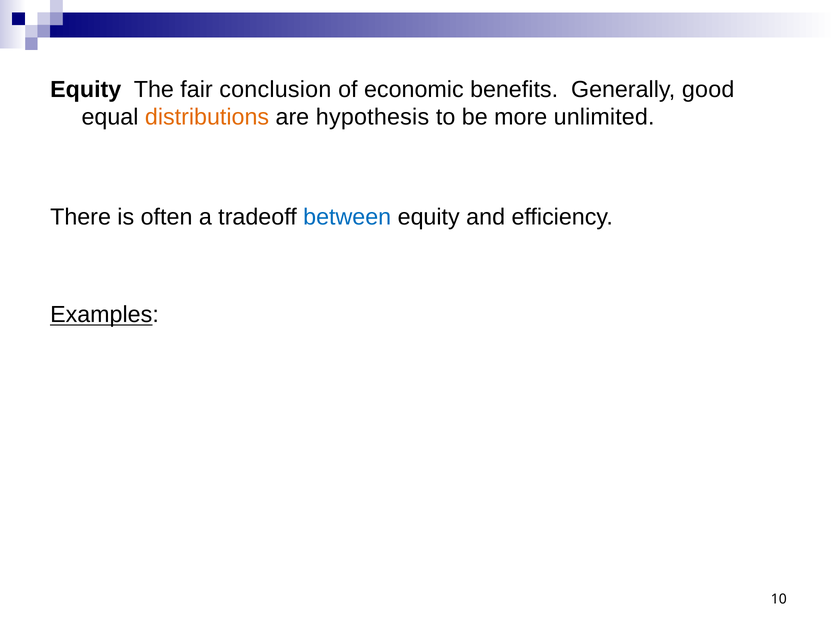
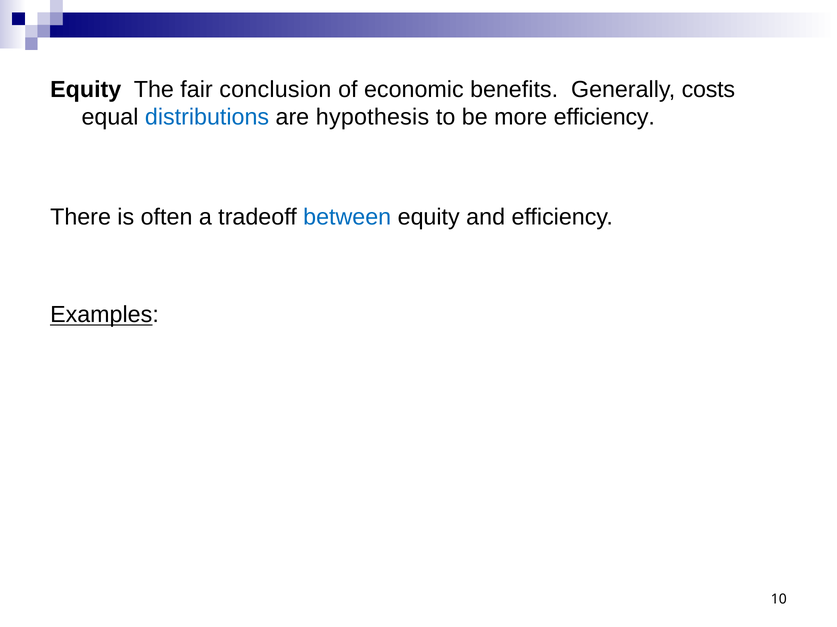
good: good -> costs
distributions colour: orange -> blue
more unlimited: unlimited -> efficiency
